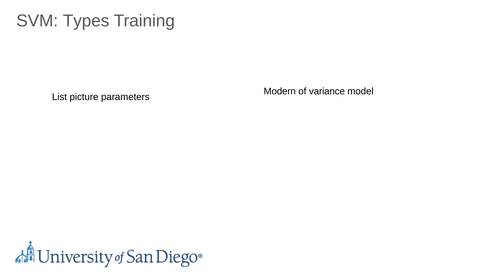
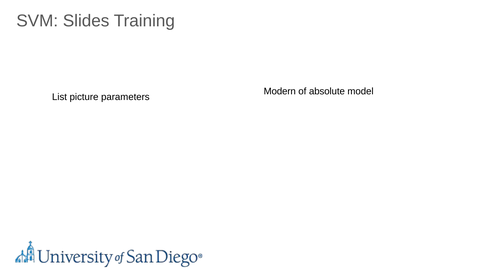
Types: Types -> Slides
variance: variance -> absolute
